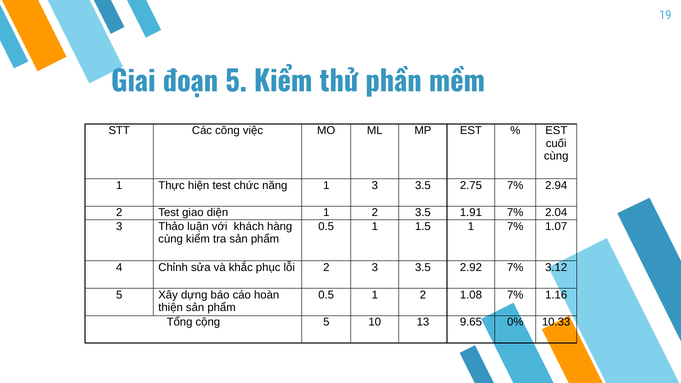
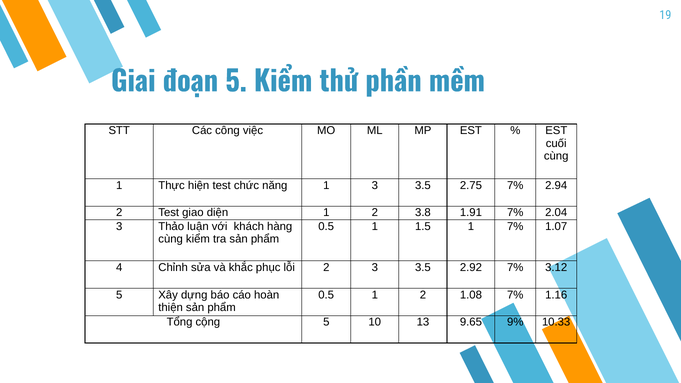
2 3.5: 3.5 -> 3.8
0%: 0% -> 9%
